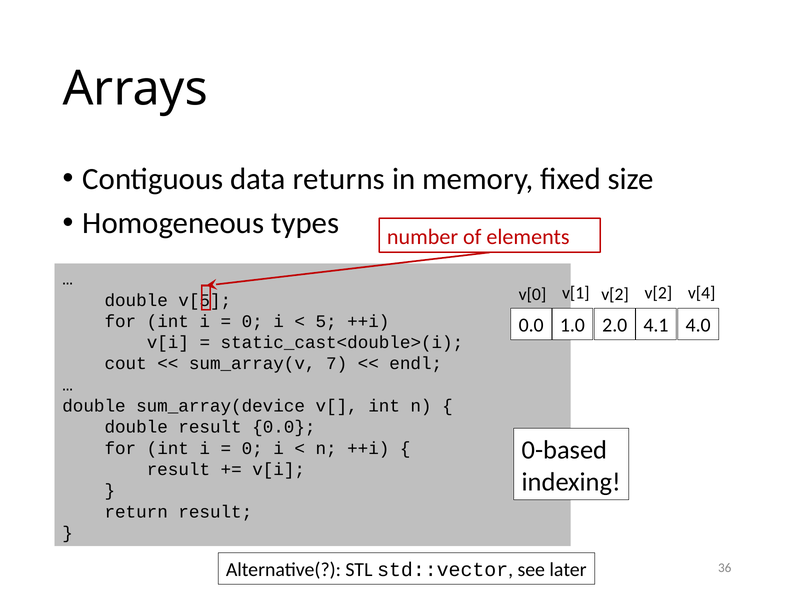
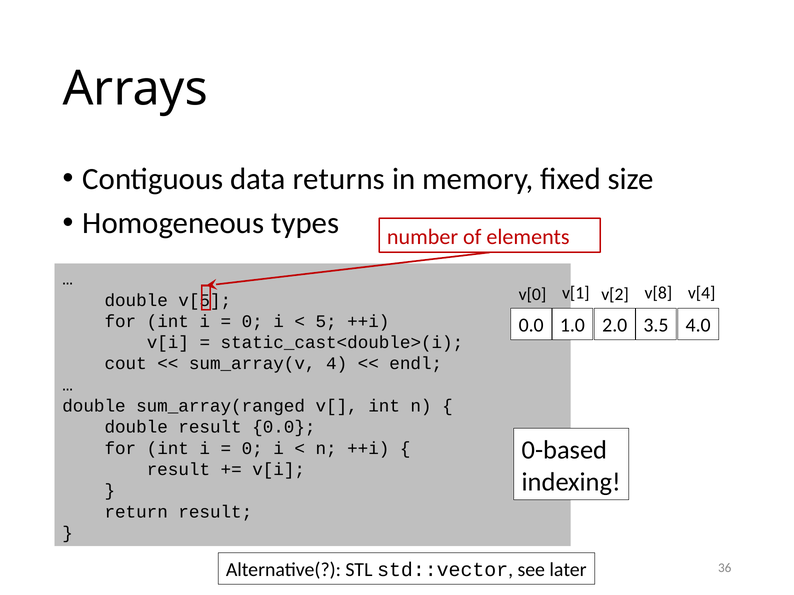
v[2 v[2: v[2 -> v[8
4.1: 4.1 -> 3.5
7: 7 -> 4
sum_array(device: sum_array(device -> sum_array(ranged
